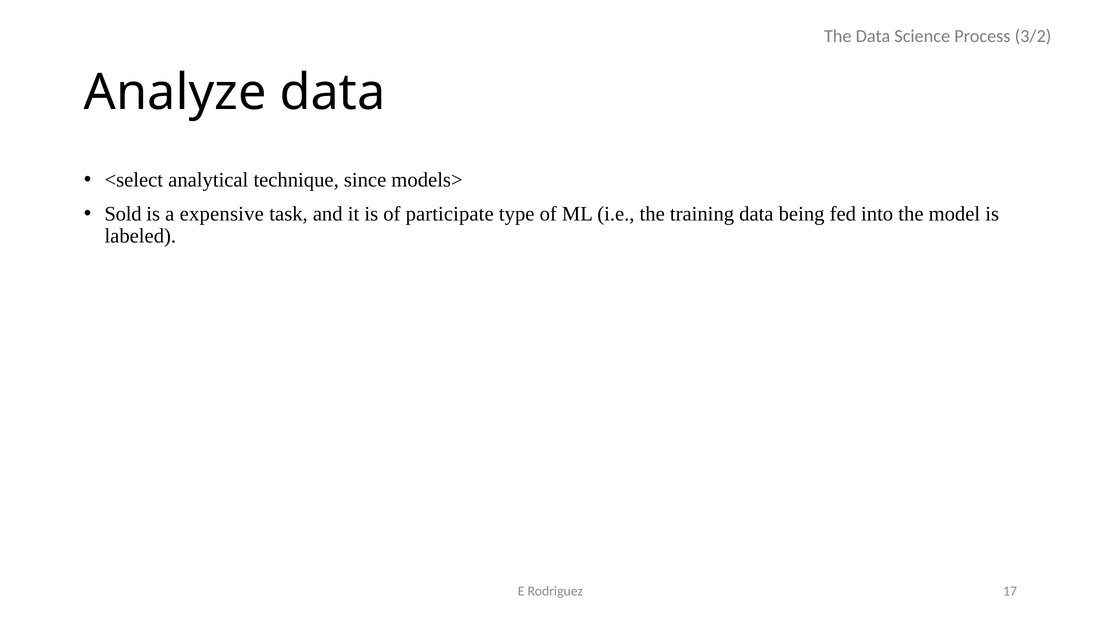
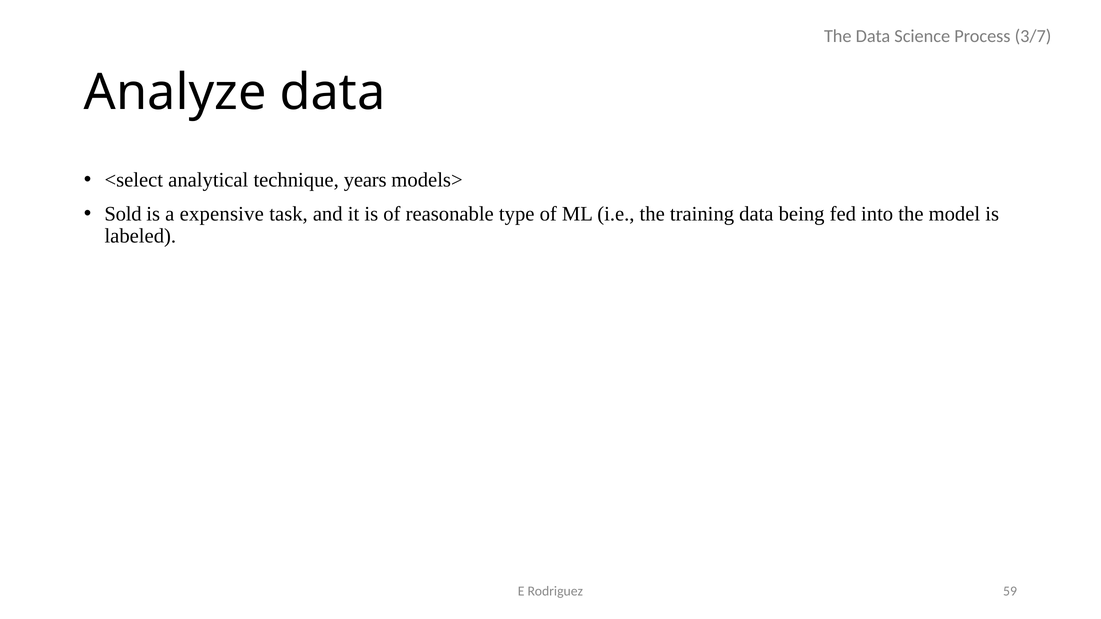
3/2: 3/2 -> 3/7
since: since -> years
participate: participate -> reasonable
17: 17 -> 59
